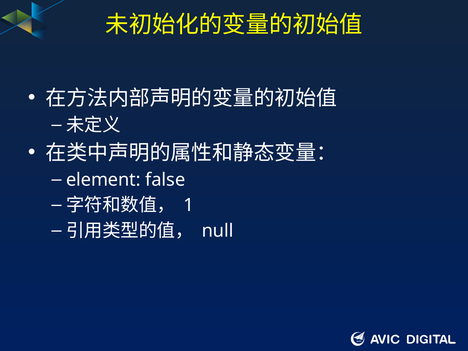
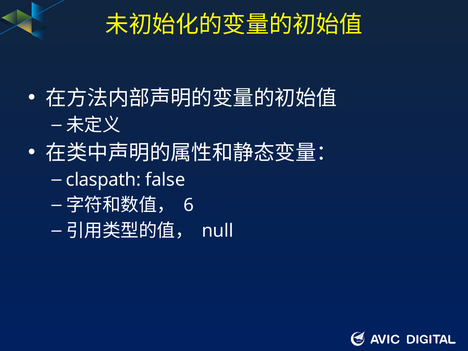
element: element -> claspath
1: 1 -> 6
